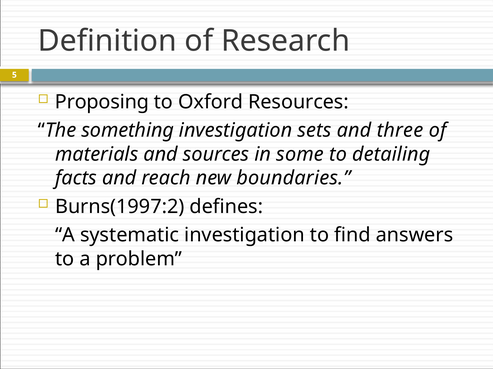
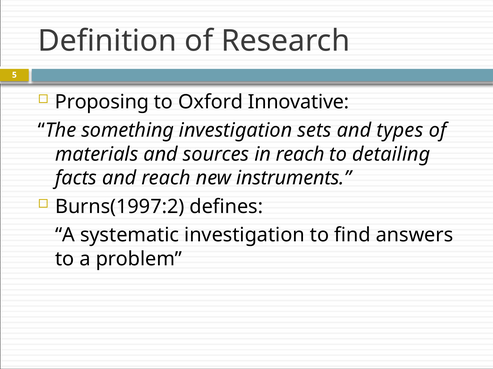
Resources: Resources -> Innovative
three: three -> types
in some: some -> reach
boundaries: boundaries -> instruments
